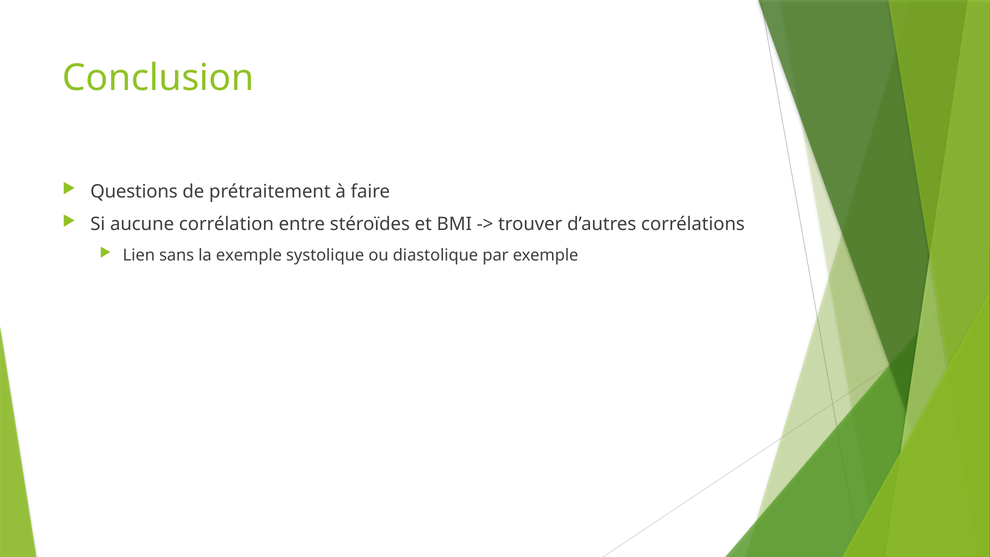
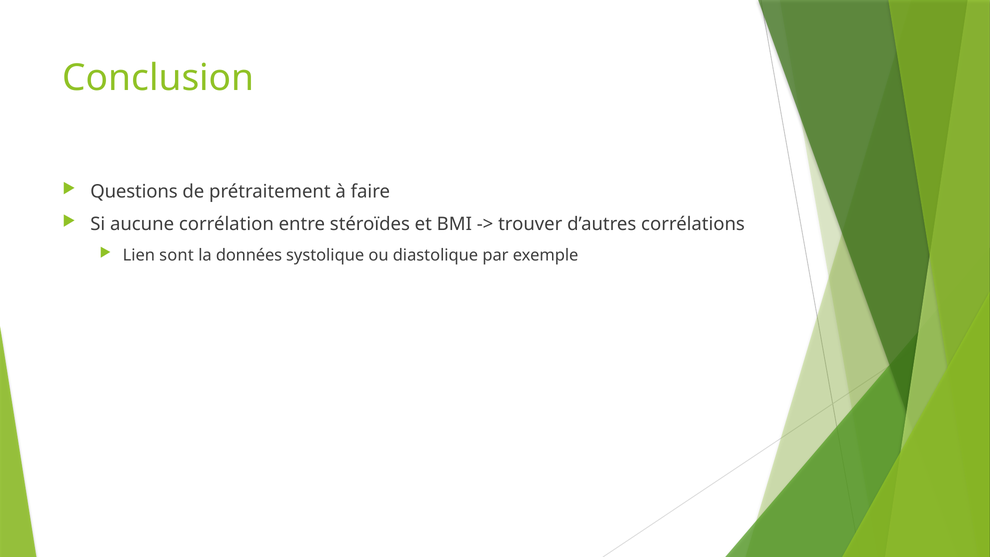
sans: sans -> sont
la exemple: exemple -> données
